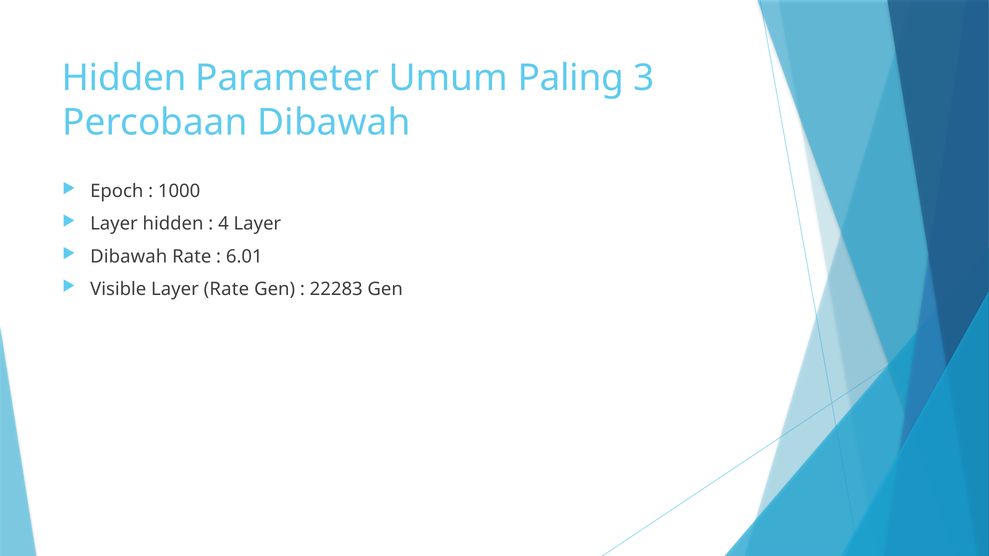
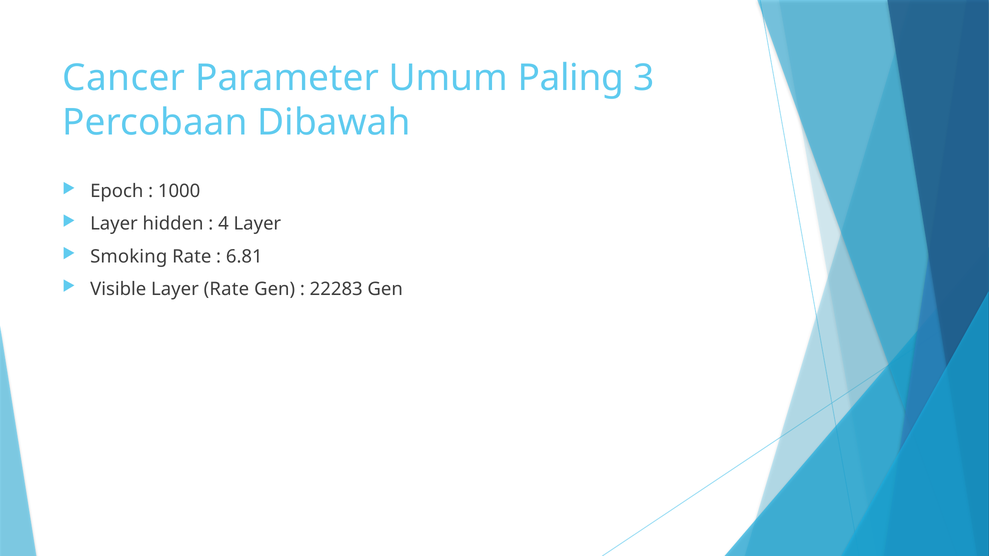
Hidden at (124, 78): Hidden -> Cancer
Dibawah at (129, 257): Dibawah -> Smoking
6.01: 6.01 -> 6.81
